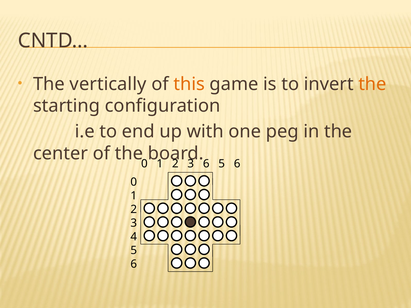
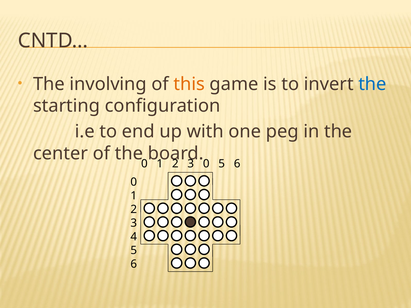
vertically: vertically -> involving
the at (372, 84) colour: orange -> blue
6 at (206, 164): 6 -> 0
